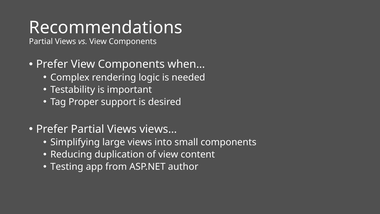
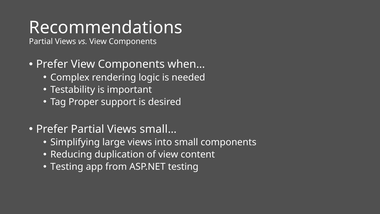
views…: views… -> small…
ASP.NET author: author -> testing
